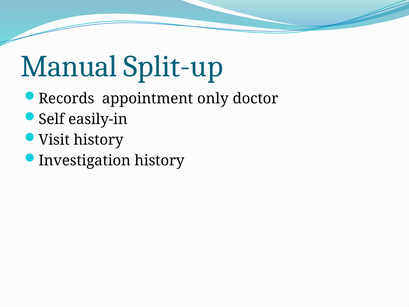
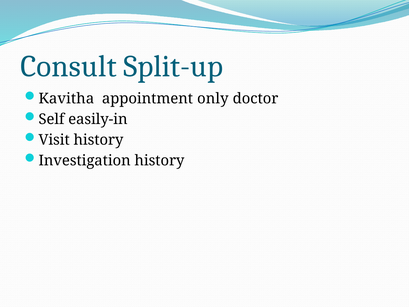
Manual: Manual -> Consult
Records: Records -> Kavitha
